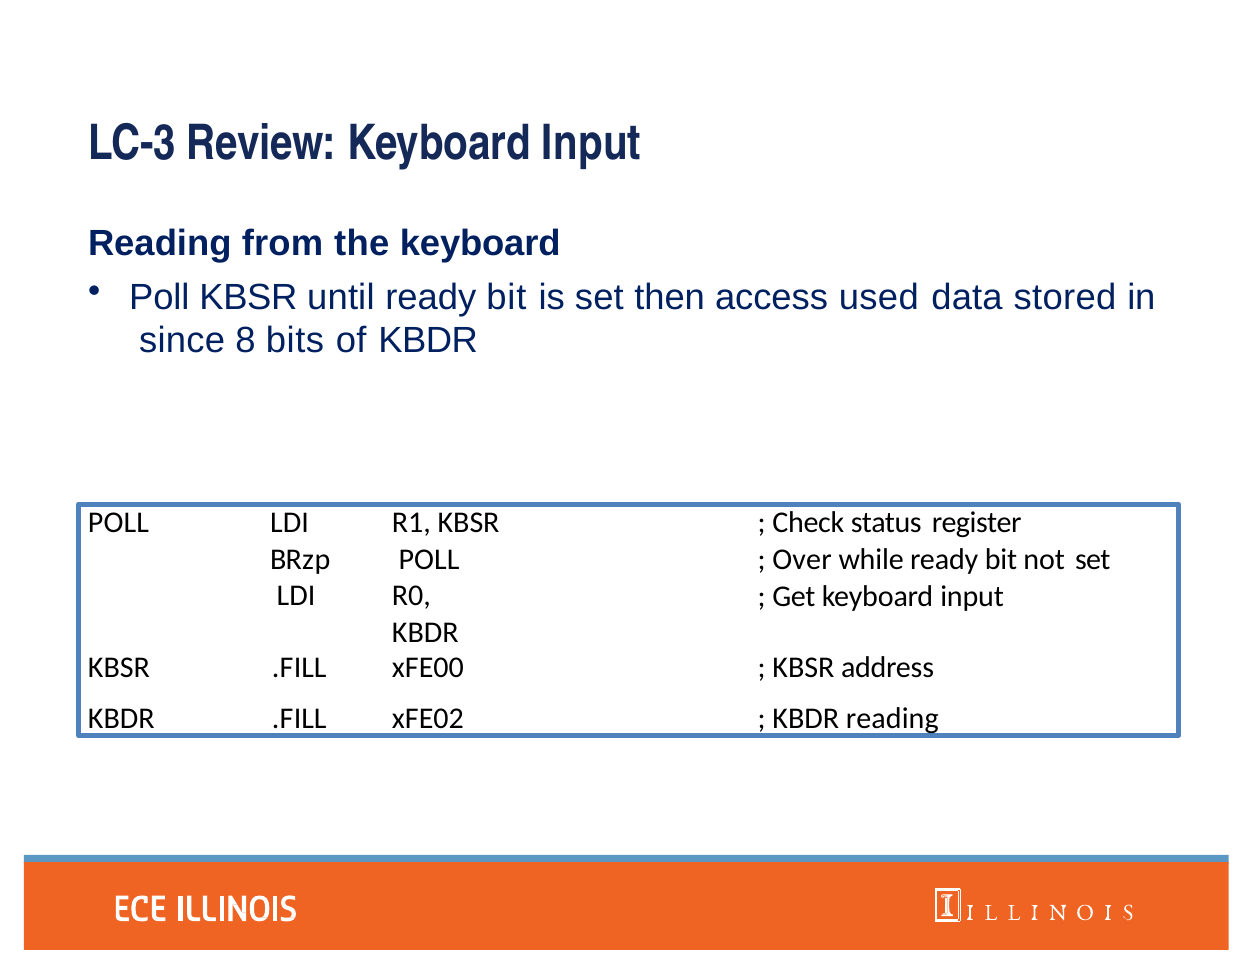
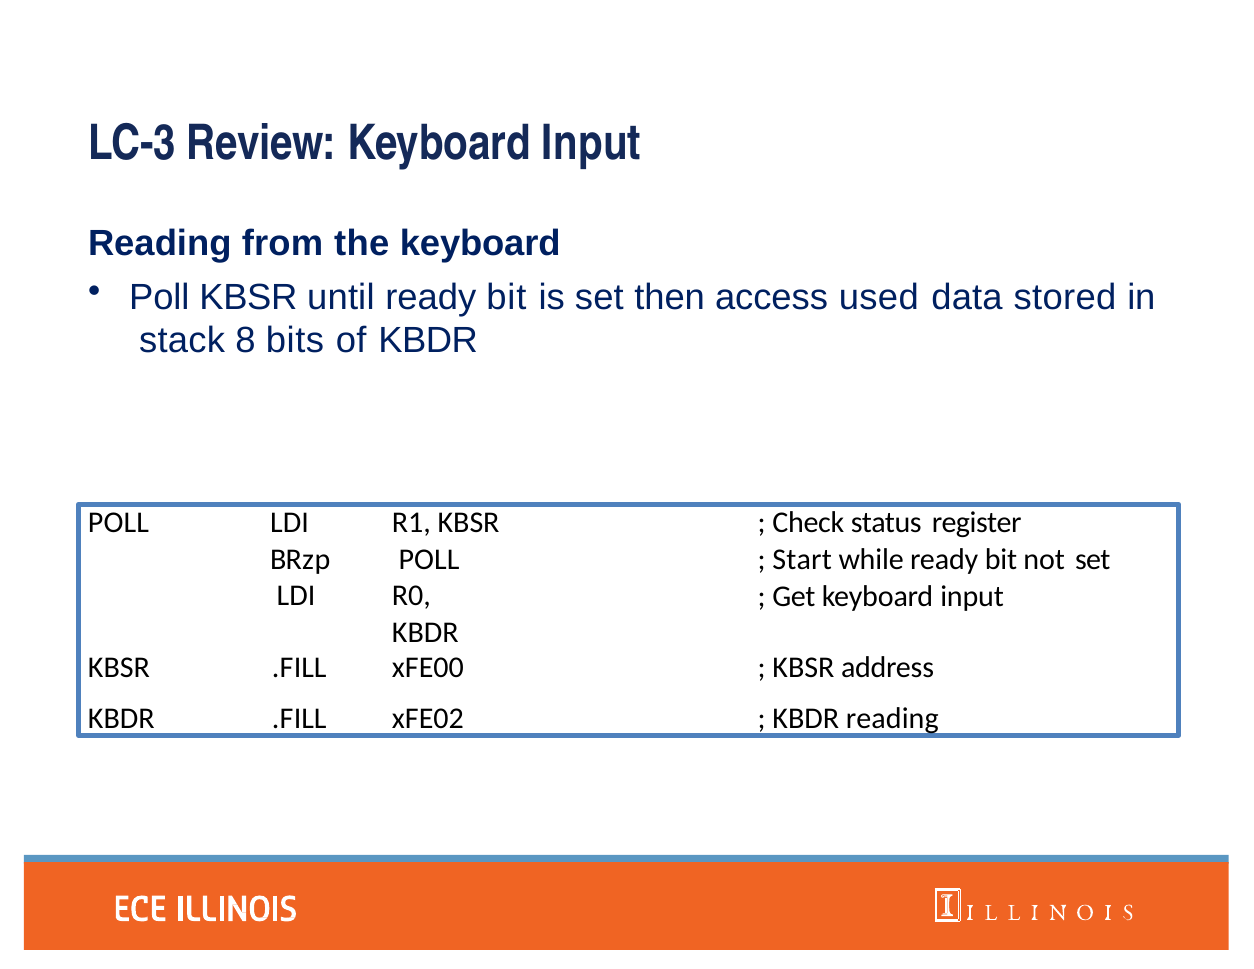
since: since -> stack
Over: Over -> Start
